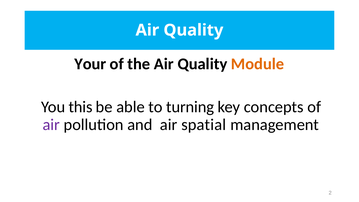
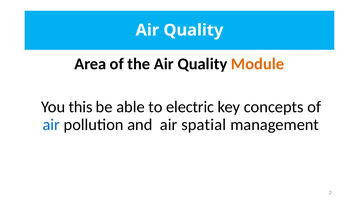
Your: Your -> Area
turning: turning -> electric
air at (51, 125) colour: purple -> blue
